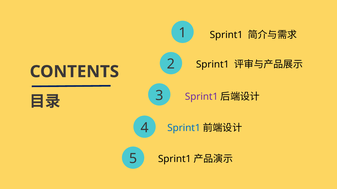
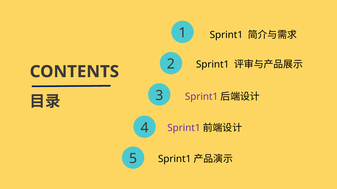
Sprint1 at (184, 128) colour: blue -> purple
